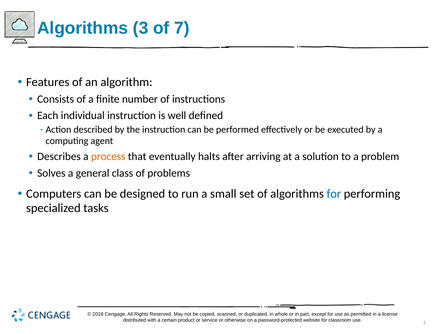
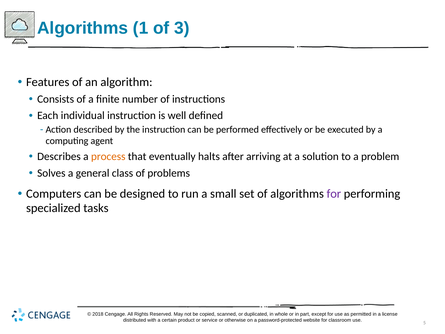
3: 3 -> 1
7: 7 -> 3
for at (334, 194) colour: blue -> purple
